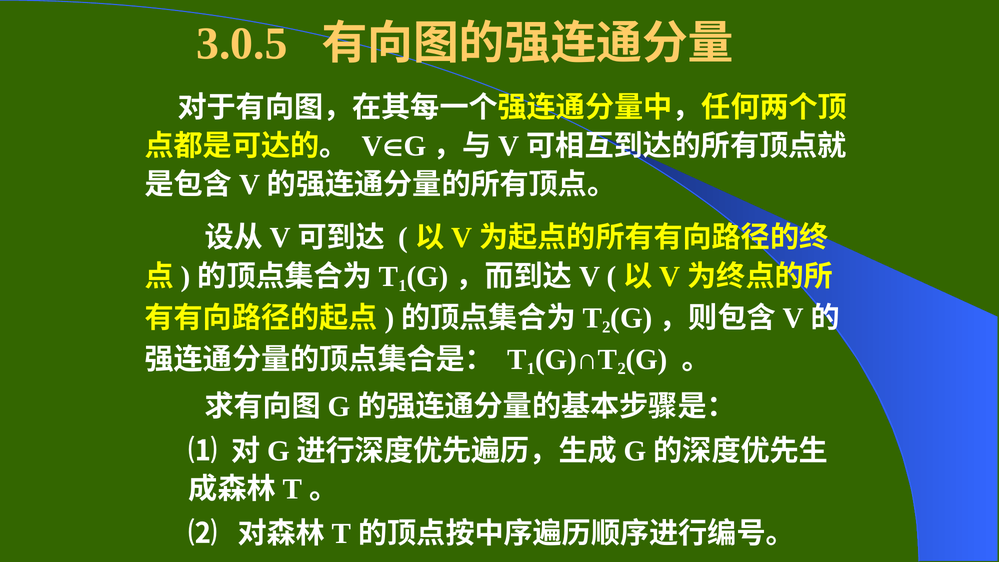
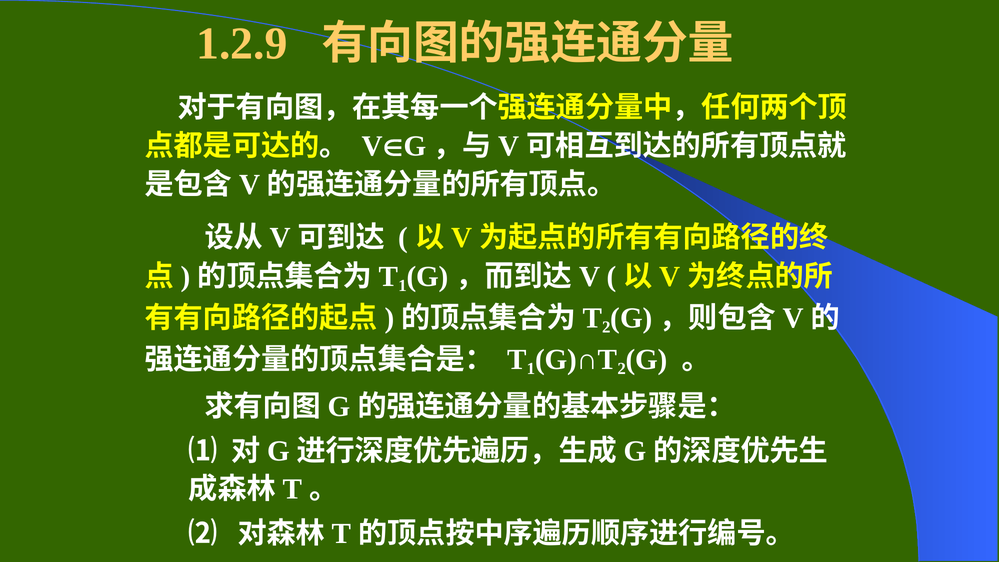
3.0.5: 3.0.5 -> 1.2.9
